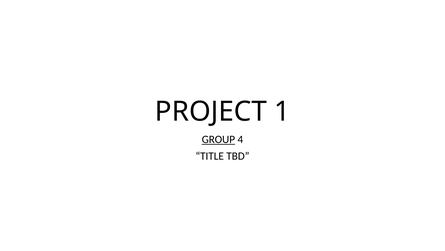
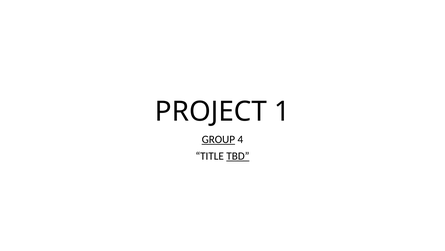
TBD underline: none -> present
